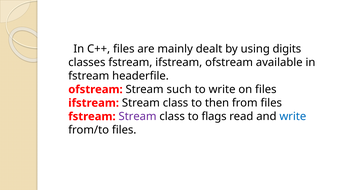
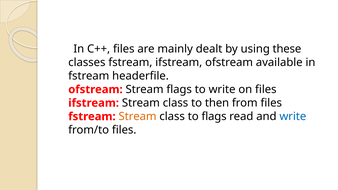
digits: digits -> these
Stream such: such -> flags
Stream at (138, 117) colour: purple -> orange
